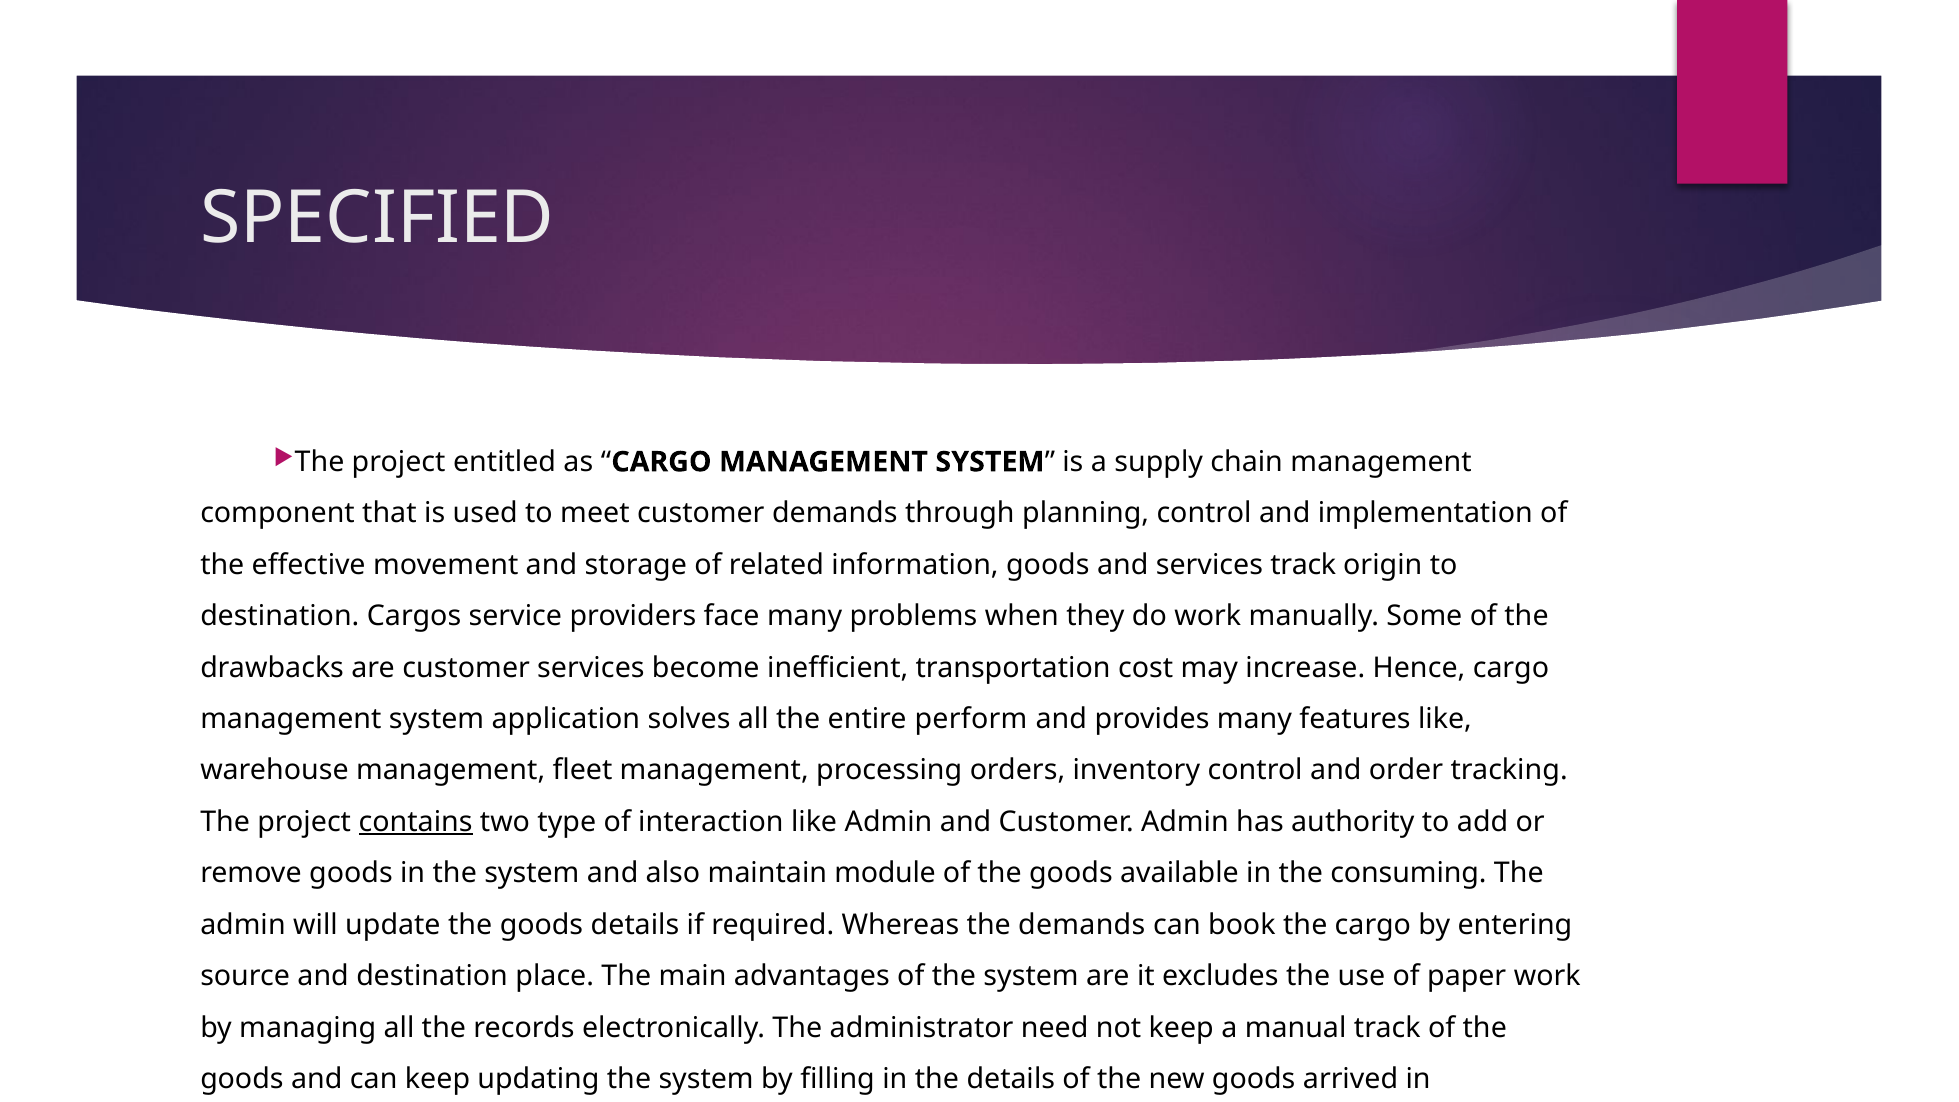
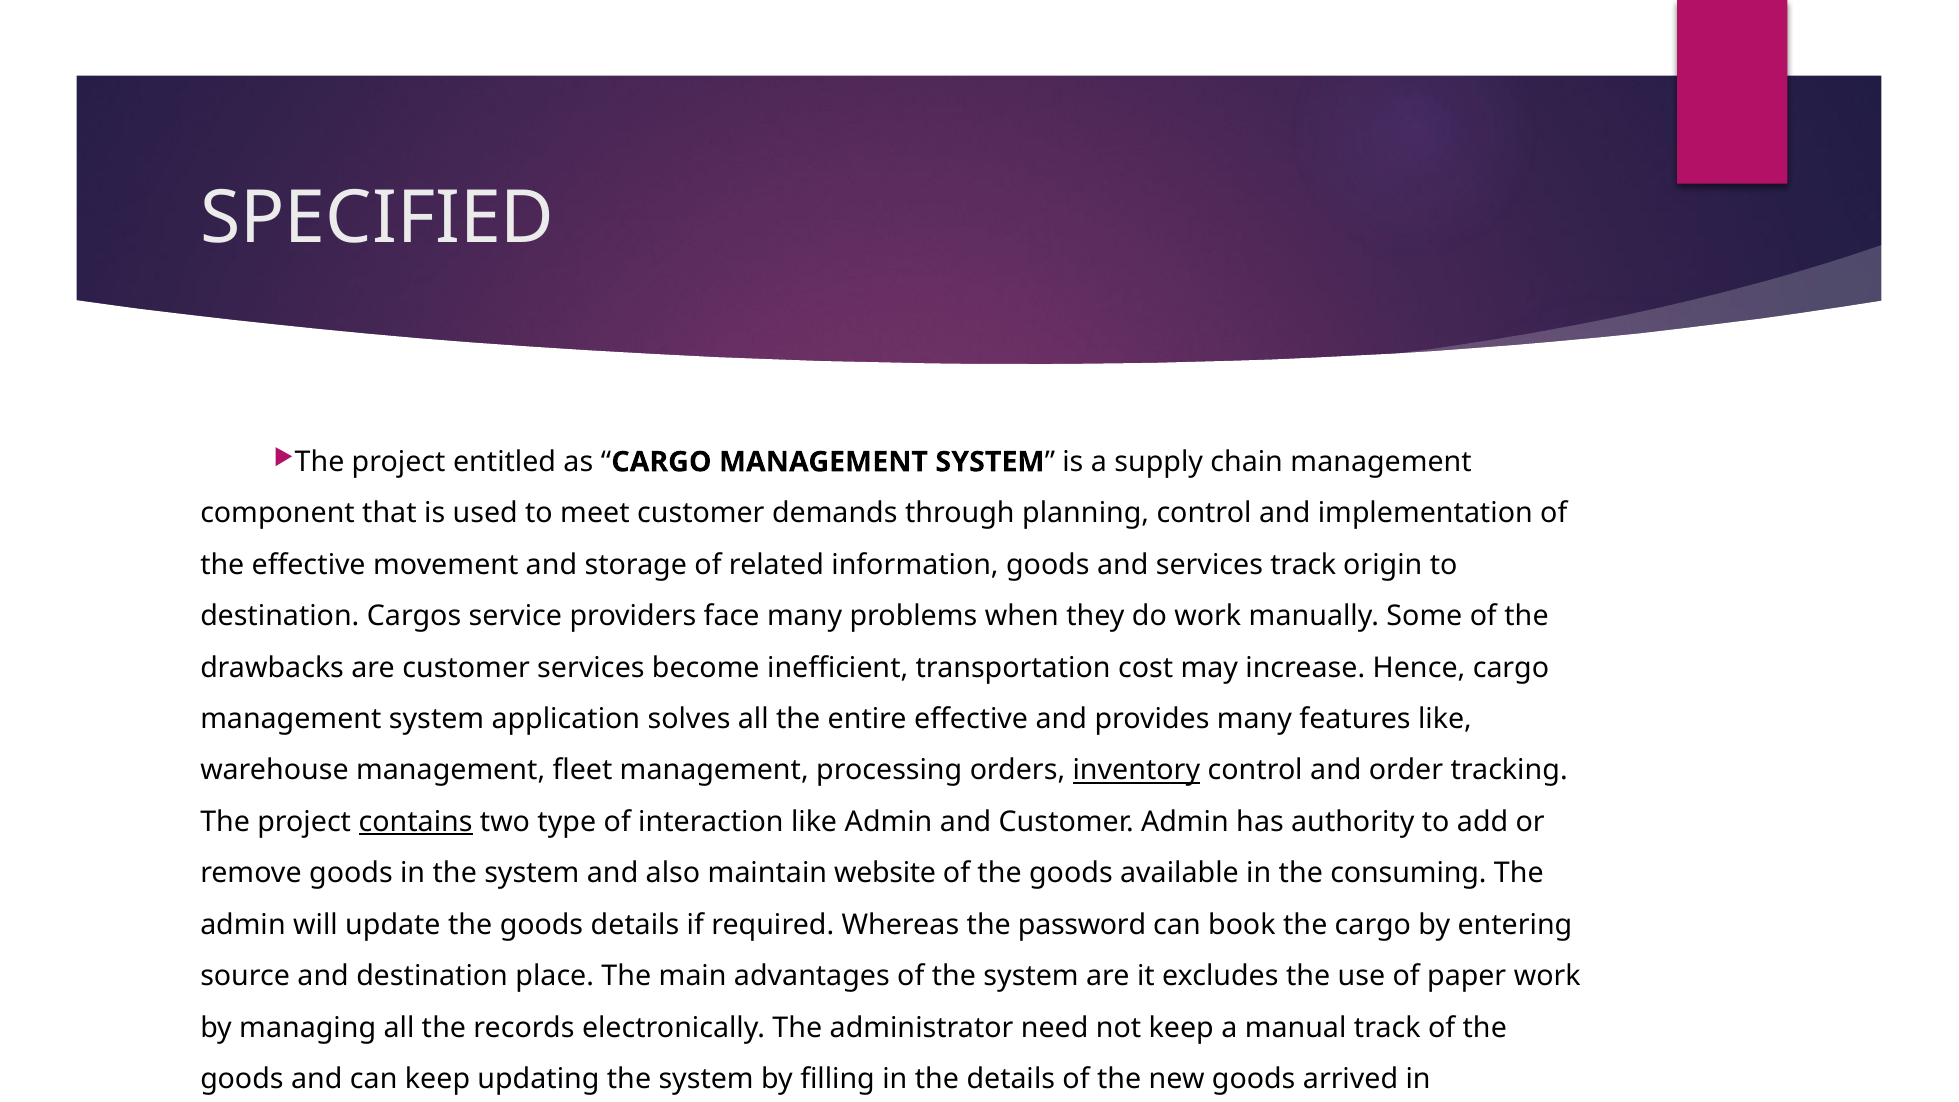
entire perform: perform -> effective
inventory underline: none -> present
module: module -> website
the demands: demands -> password
